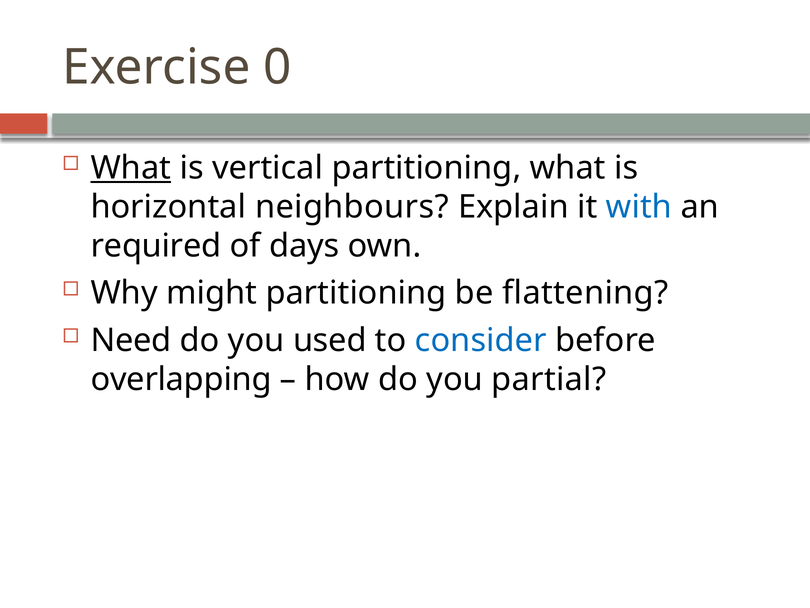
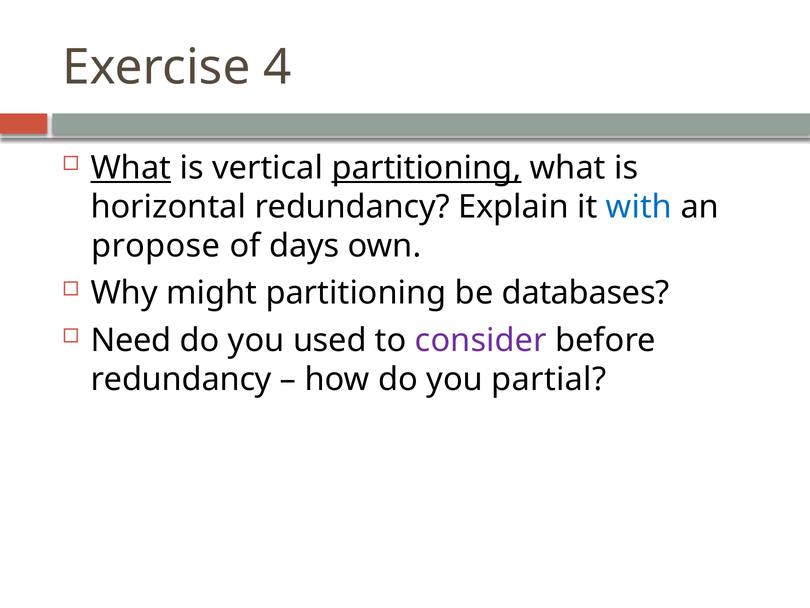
0: 0 -> 4
partitioning at (426, 168) underline: none -> present
horizontal neighbours: neighbours -> redundancy
required: required -> propose
flattening: flattening -> databases
consider colour: blue -> purple
overlapping at (181, 379): overlapping -> redundancy
